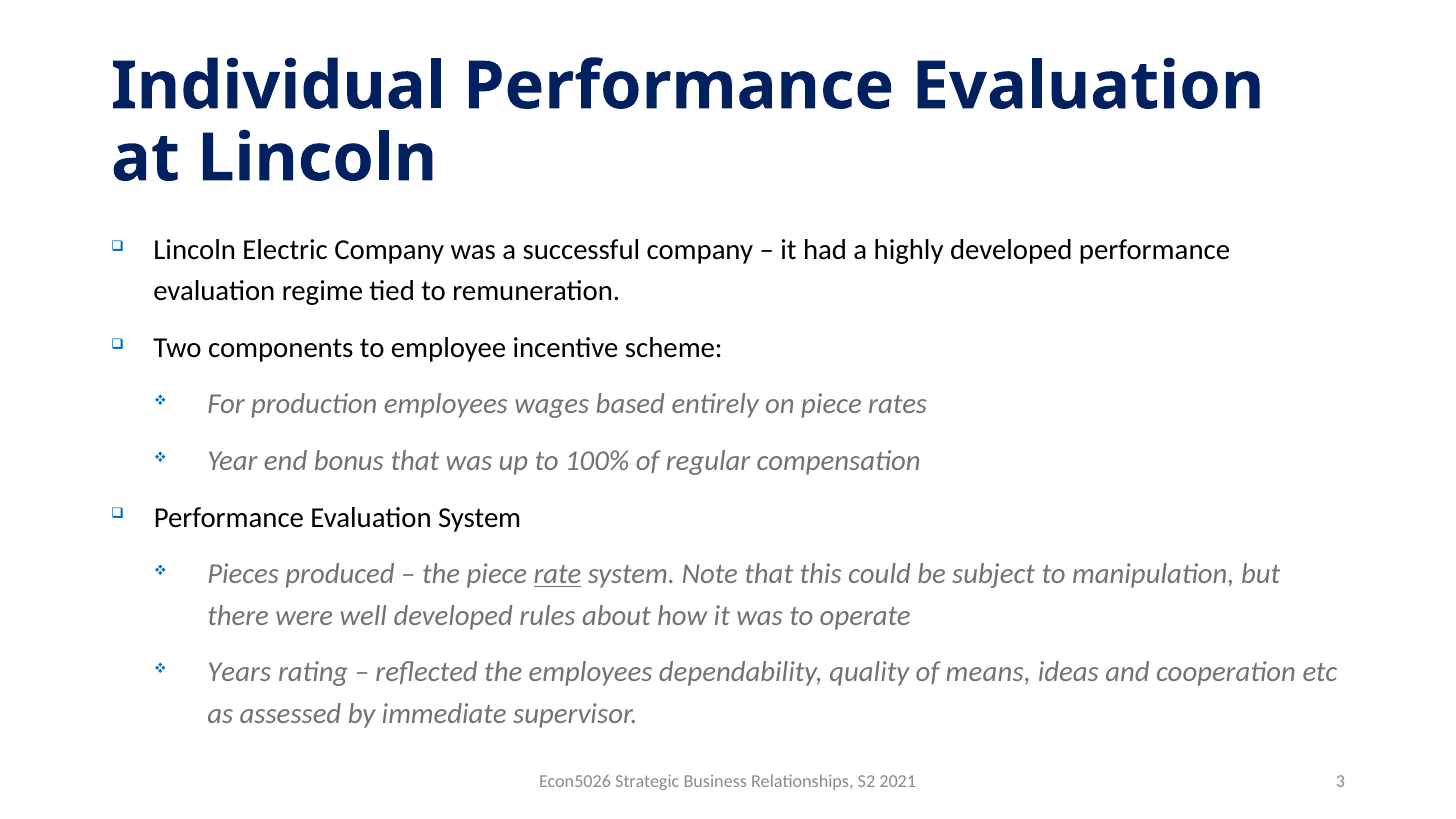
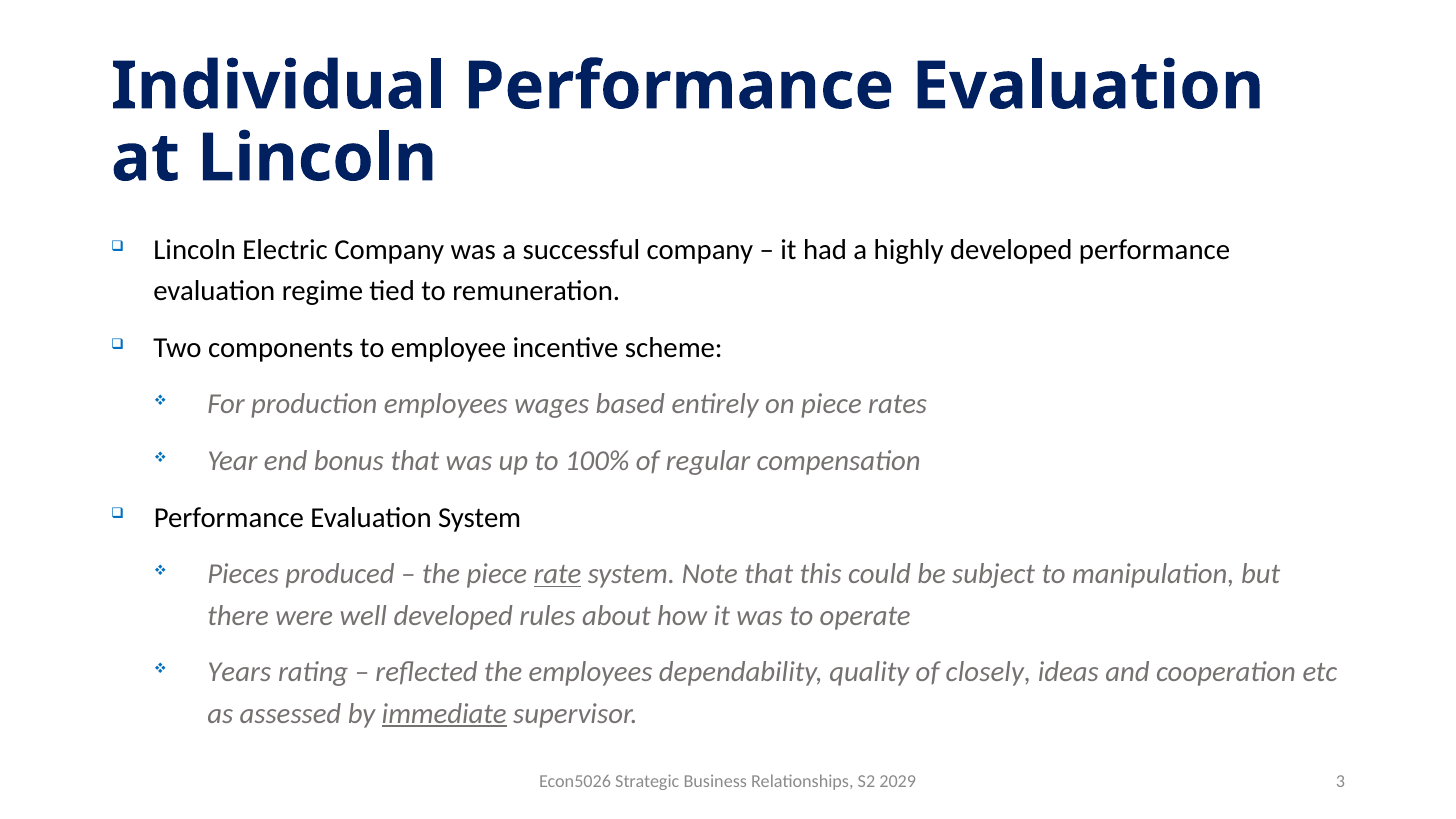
means: means -> closely
immediate underline: none -> present
2021: 2021 -> 2029
